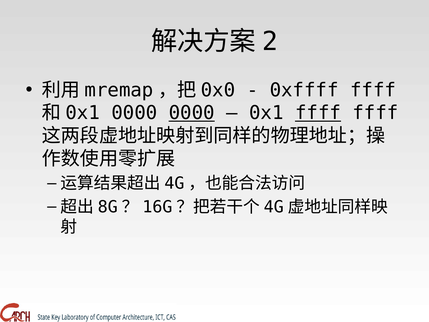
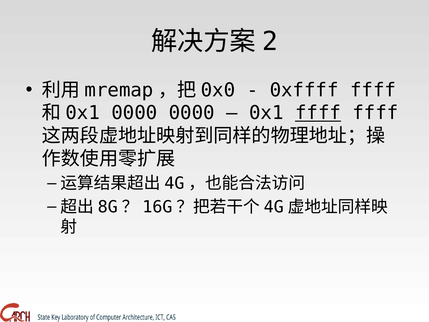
0000 at (192, 113) underline: present -> none
